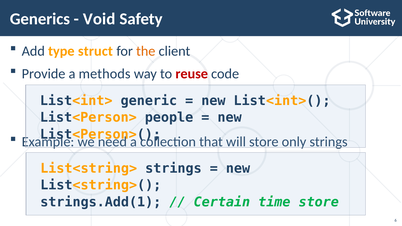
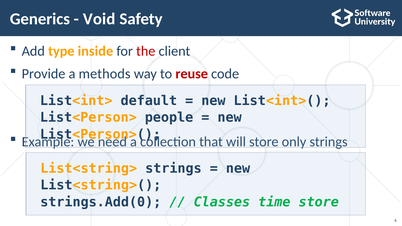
struct: struct -> inside
the colour: orange -> red
generic: generic -> default
strings.Add(1: strings.Add(1 -> strings.Add(0
Certain: Certain -> Classes
